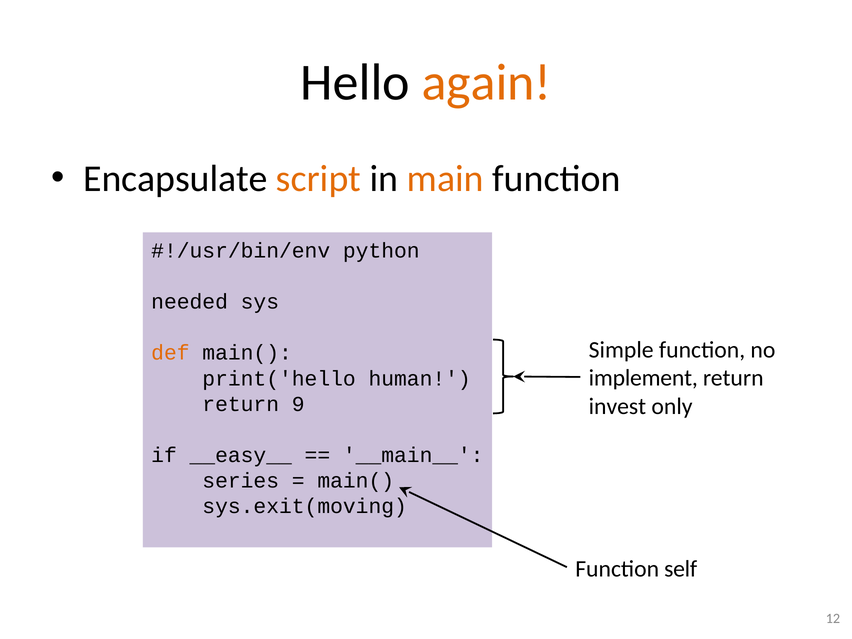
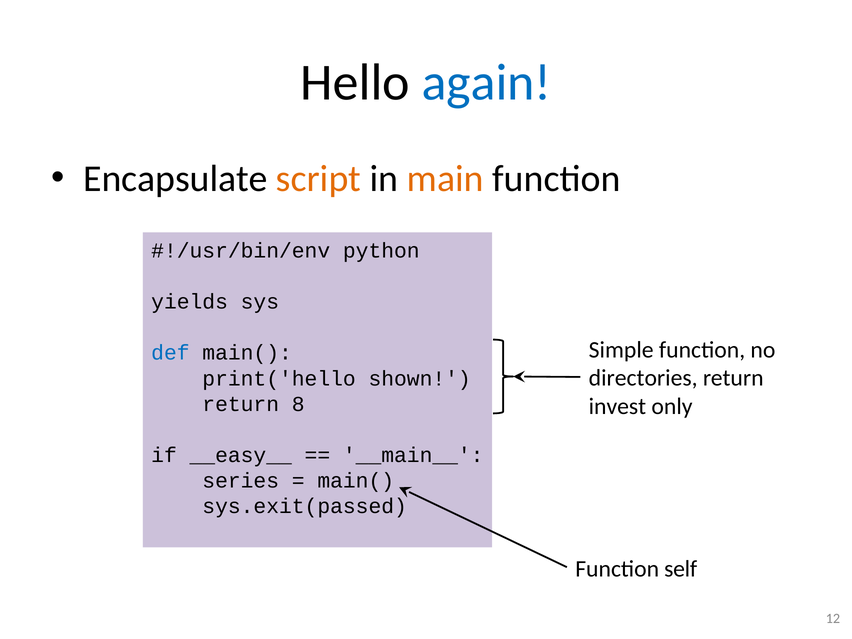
again colour: orange -> blue
needed: needed -> yields
def colour: orange -> blue
implement: implement -> directories
human: human -> shown
9: 9 -> 8
sys.exit(moving: sys.exit(moving -> sys.exit(passed
